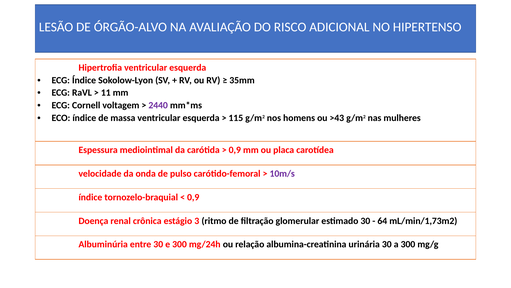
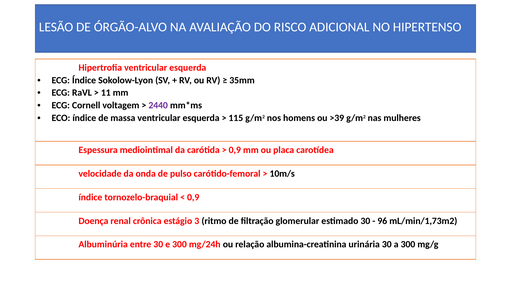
>43: >43 -> >39
10m/s colour: purple -> black
64: 64 -> 96
